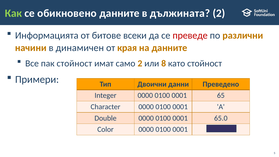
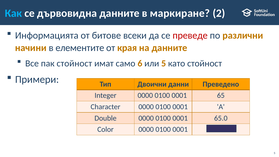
Как colour: light green -> light blue
обикновено: обикновено -> дървовидна
дължината: дължината -> маркиране
динамичен: динамичен -> елементите
само 2: 2 -> 6
или 8: 8 -> 5
